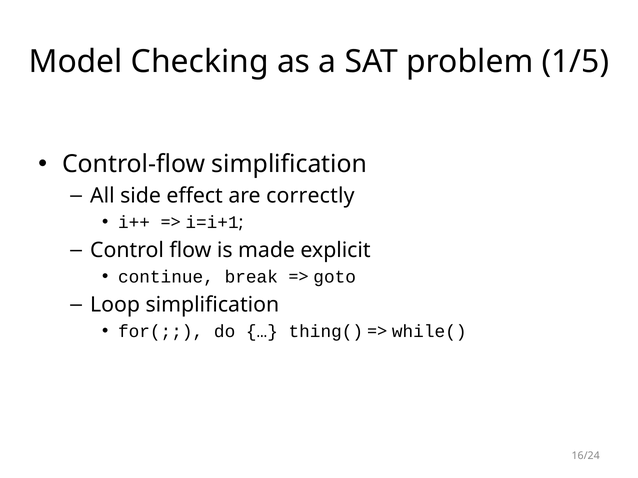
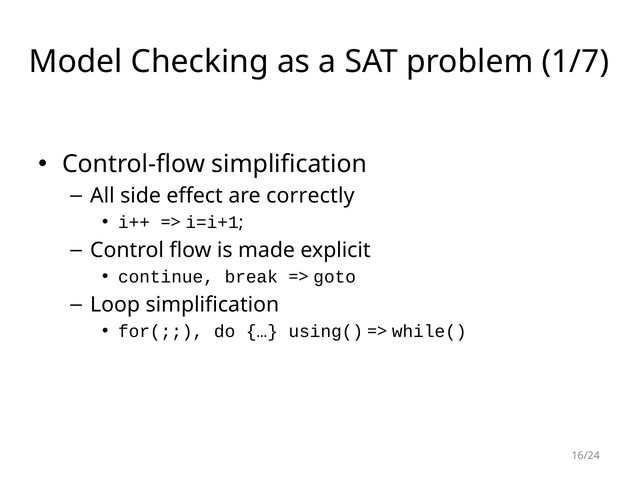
1/5: 1/5 -> 1/7
thing(: thing( -> using(
